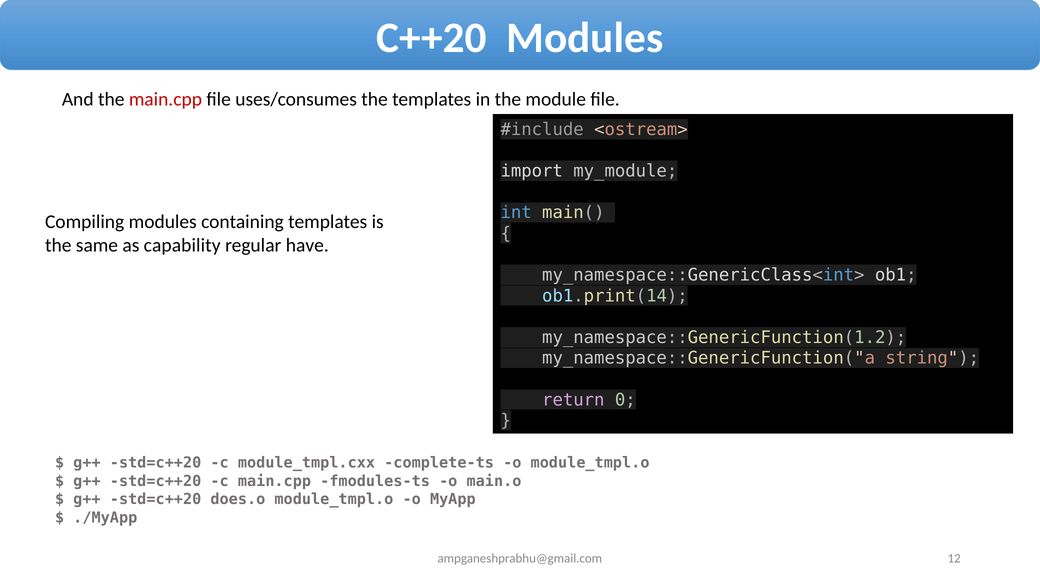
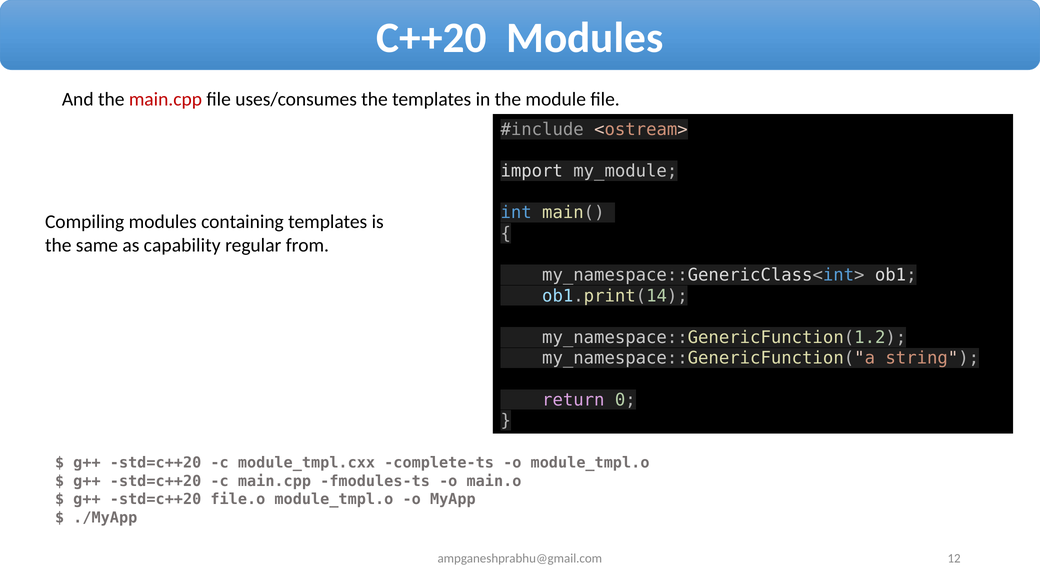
have: have -> from
does.o: does.o -> file.o
